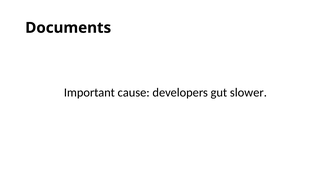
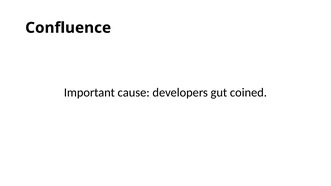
Documents: Documents -> Confluence
slower: slower -> coined
